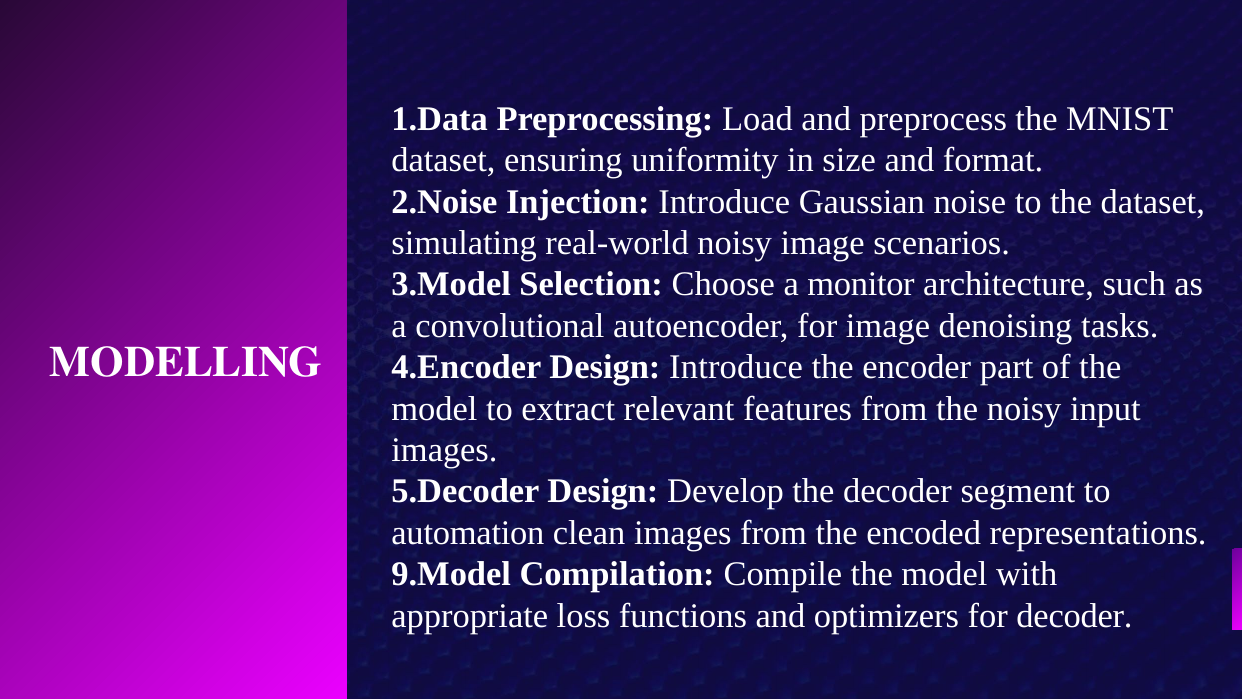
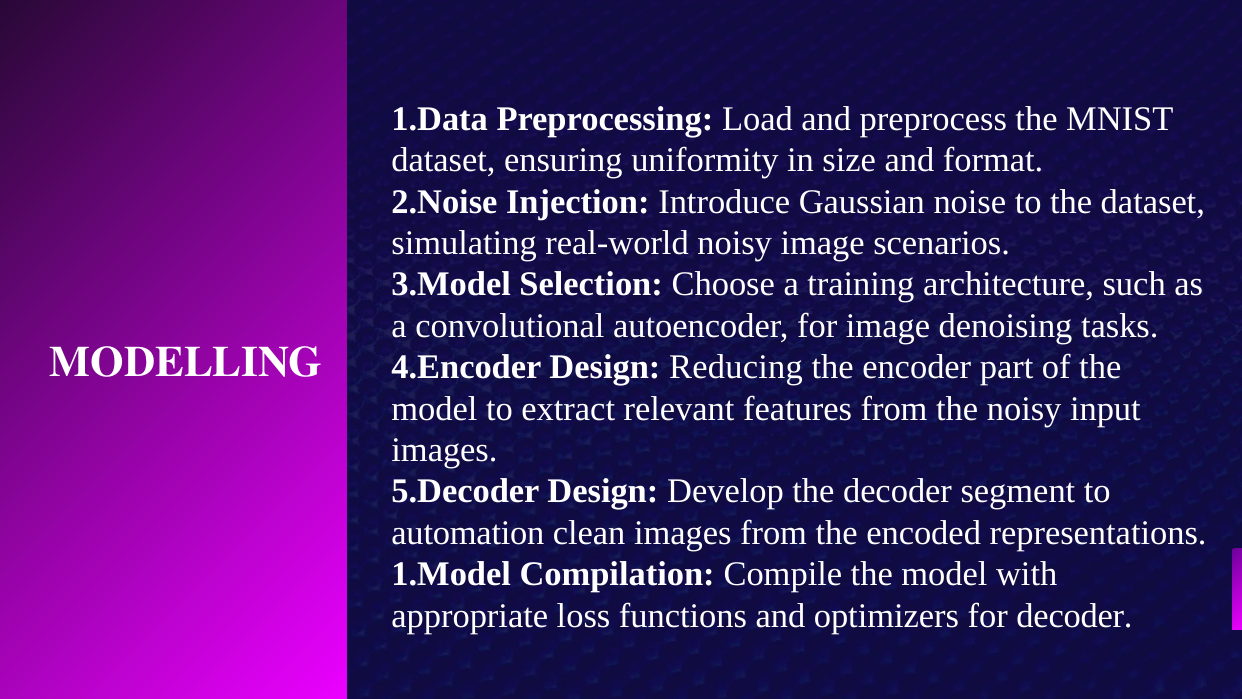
monitor: monitor -> training
Design Introduce: Introduce -> Reducing
9.Model: 9.Model -> 1.Model
